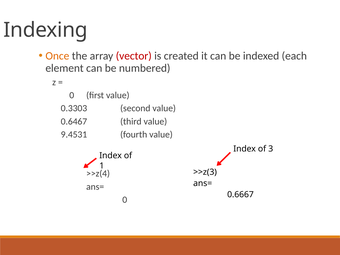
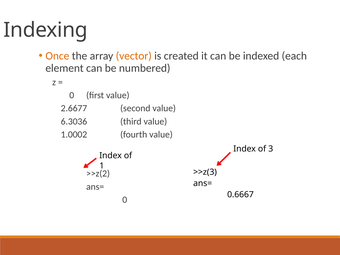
vector colour: red -> orange
0.3303: 0.3303 -> 2.6677
0.6467: 0.6467 -> 6.3036
9.4531: 9.4531 -> 1.0002
>>z(4: >>z(4 -> >>z(2
